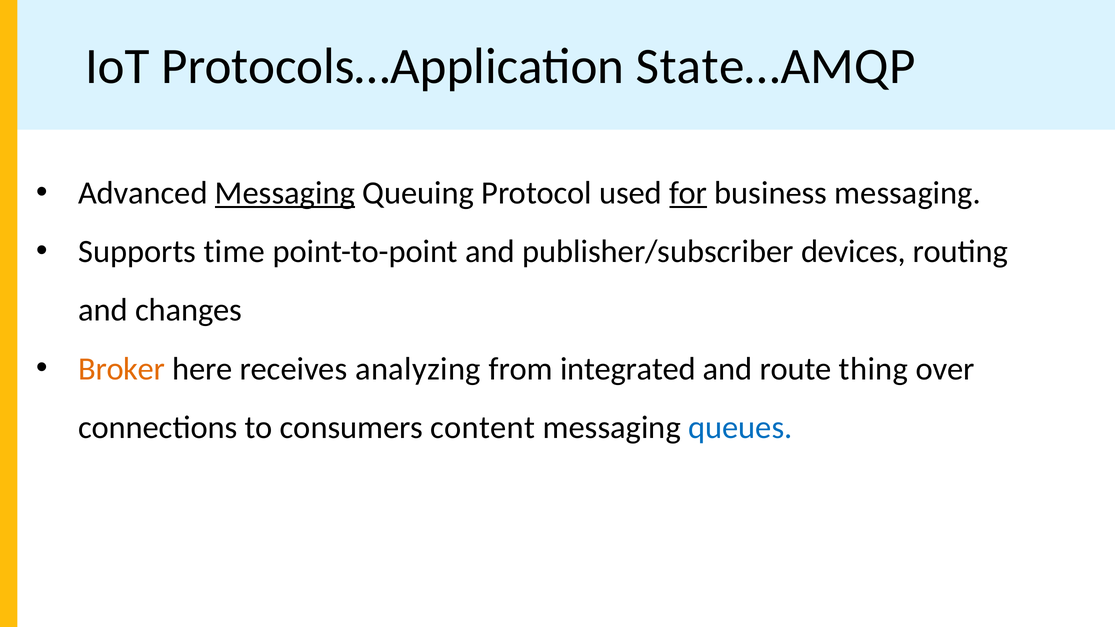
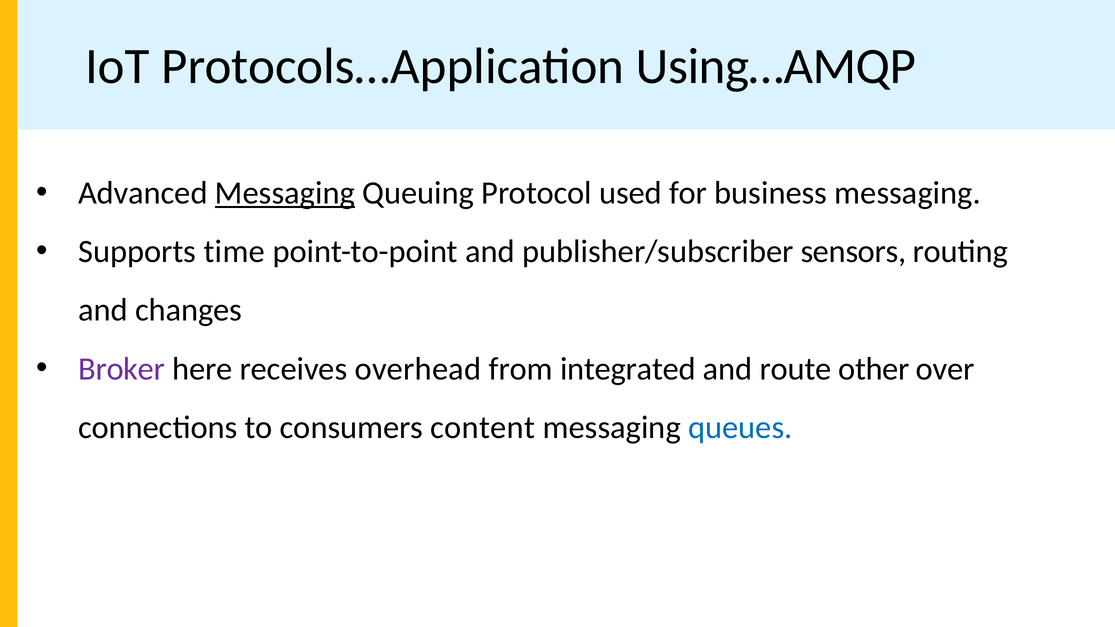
State…AMQP: State…AMQP -> Using…AMQP
for underline: present -> none
devices: devices -> sensors
Broker colour: orange -> purple
analyzing: analyzing -> overhead
thing: thing -> other
